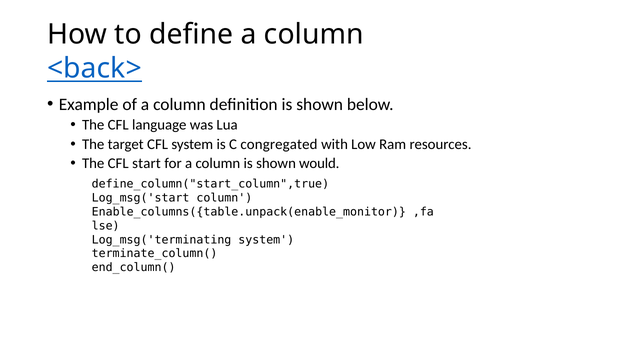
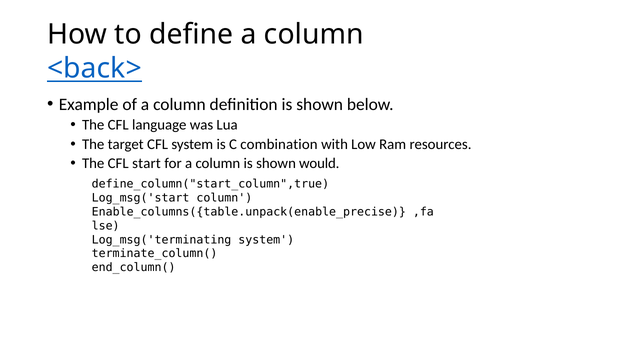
congregated: congregated -> combination
Enable_columns({table.unpack(enable_monitor: Enable_columns({table.unpack(enable_monitor -> Enable_columns({table.unpack(enable_precise
